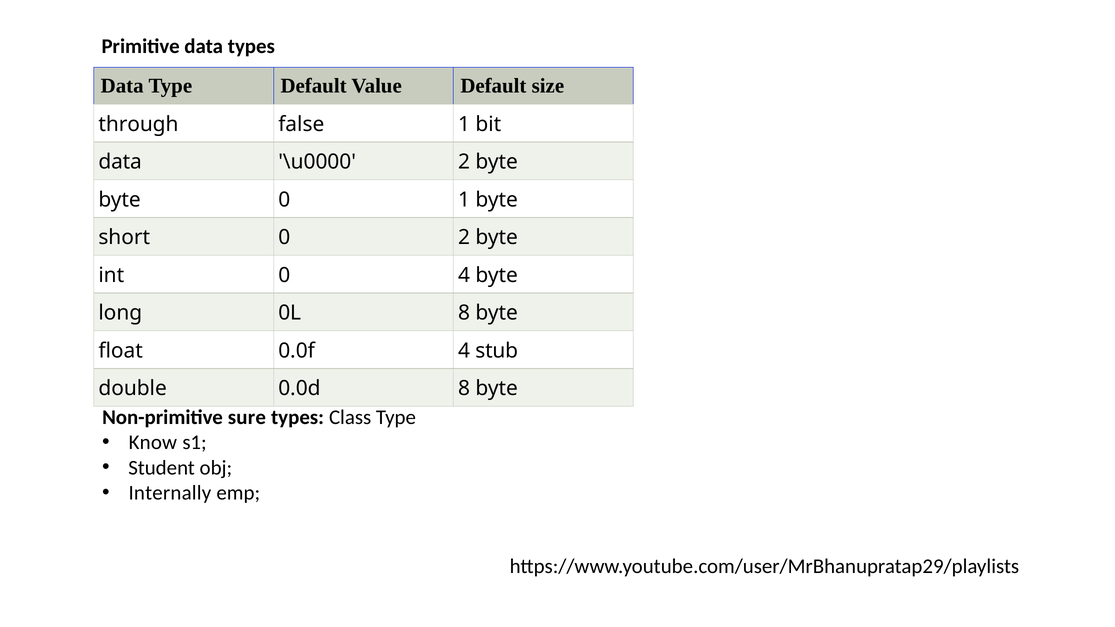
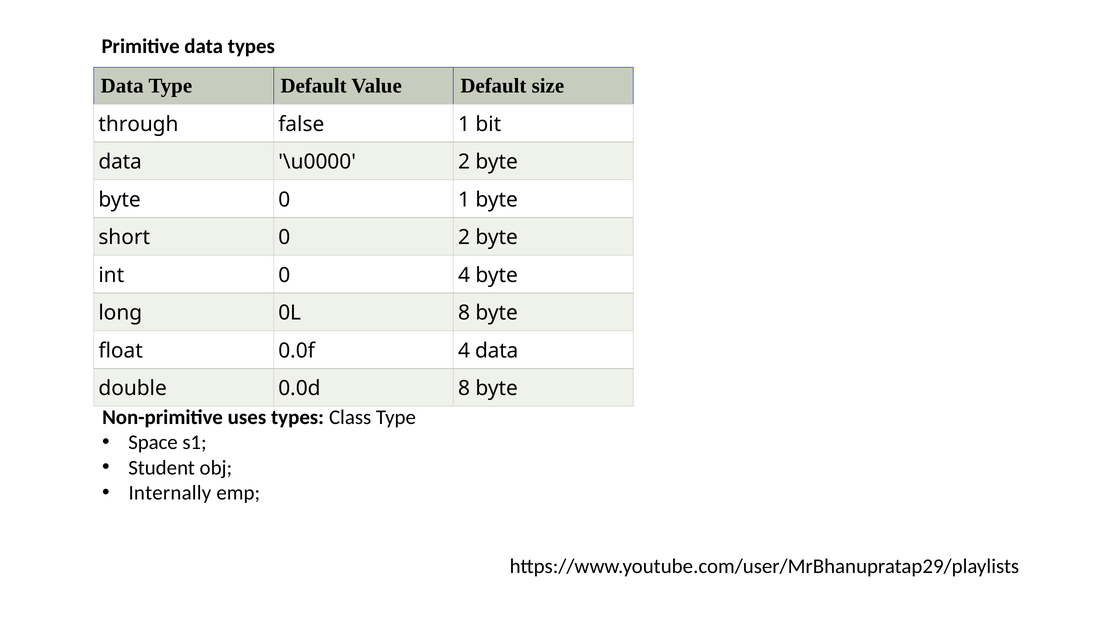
4 stub: stub -> data
sure: sure -> uses
Know: Know -> Space
